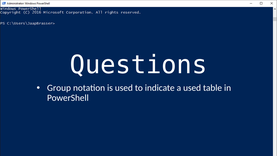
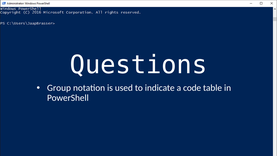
a used: used -> code
